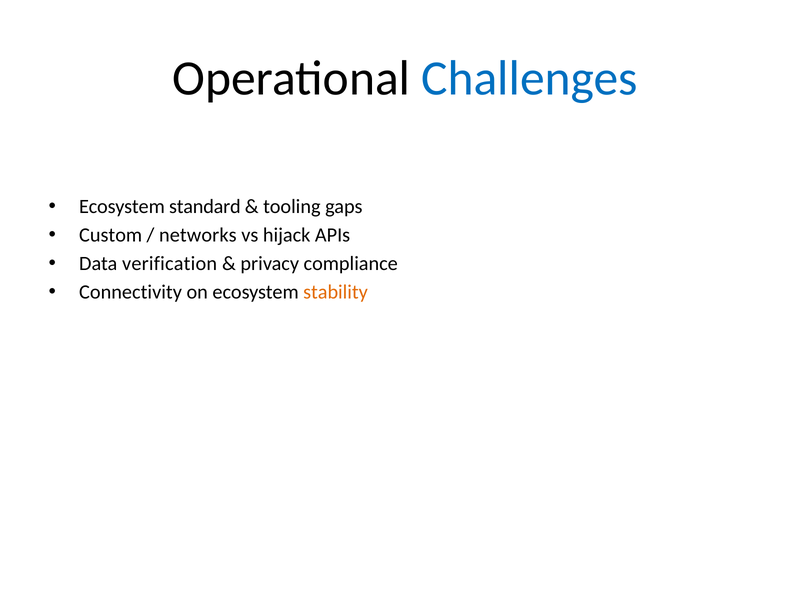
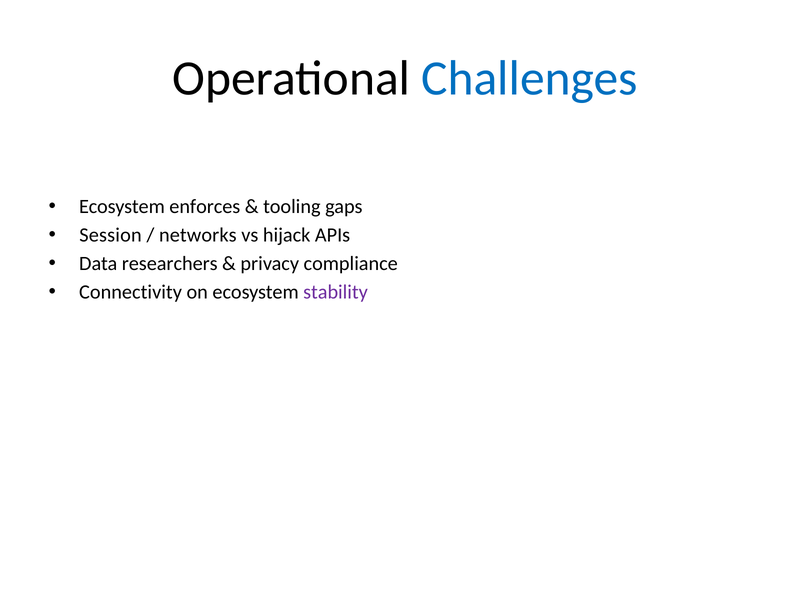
standard: standard -> enforces
Custom: Custom -> Session
verification: verification -> researchers
stability colour: orange -> purple
